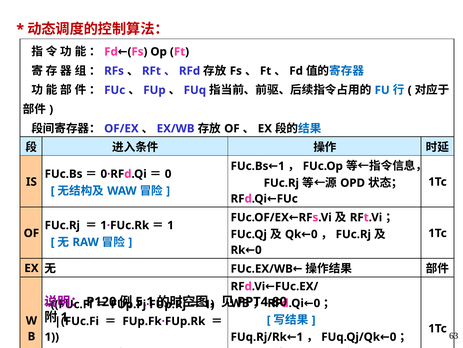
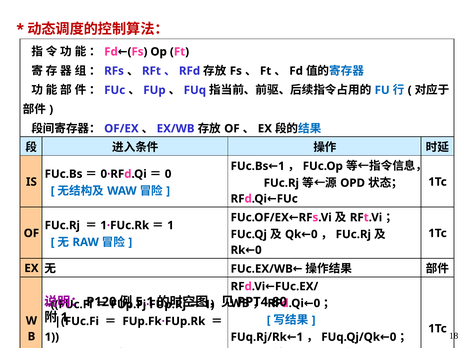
63: 63 -> 18
